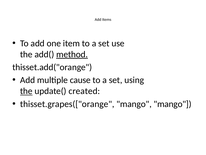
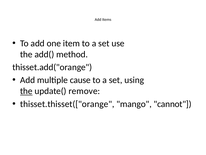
method underline: present -> none
created: created -> remove
thisset.grapes(["orange: thisset.grapes(["orange -> thisset.thisset(["orange
mango mango: mango -> cannot
